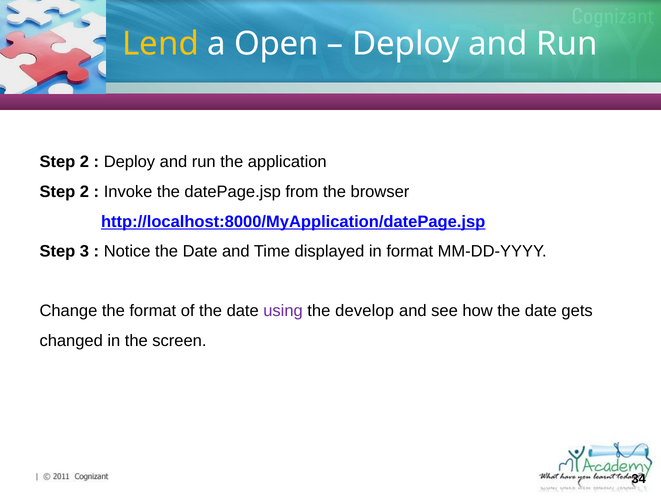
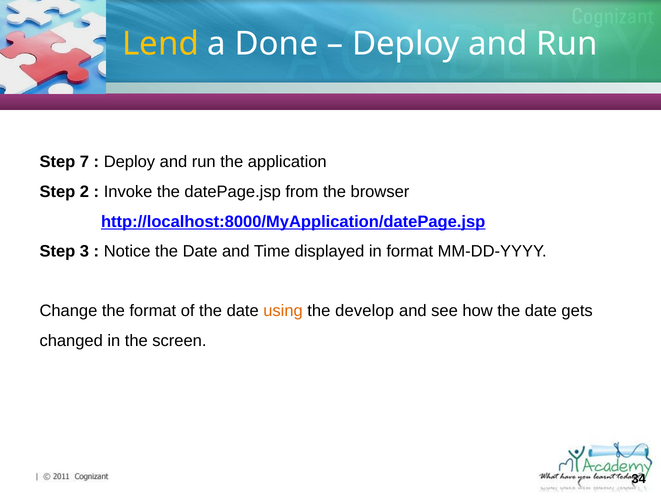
Open: Open -> Done
2 at (84, 162): 2 -> 7
using colour: purple -> orange
